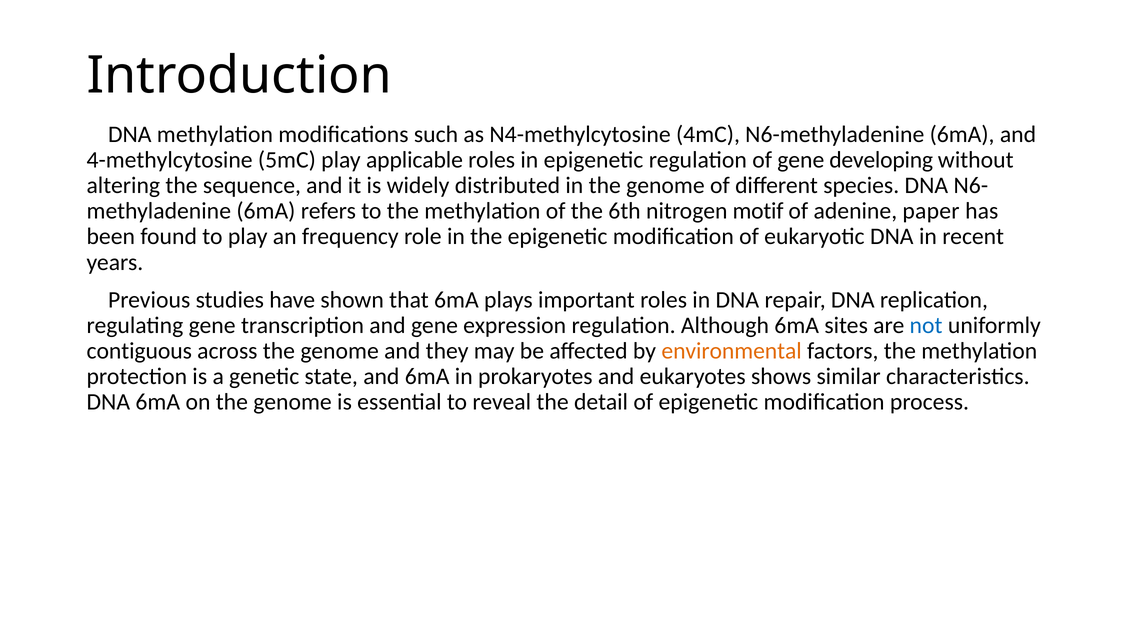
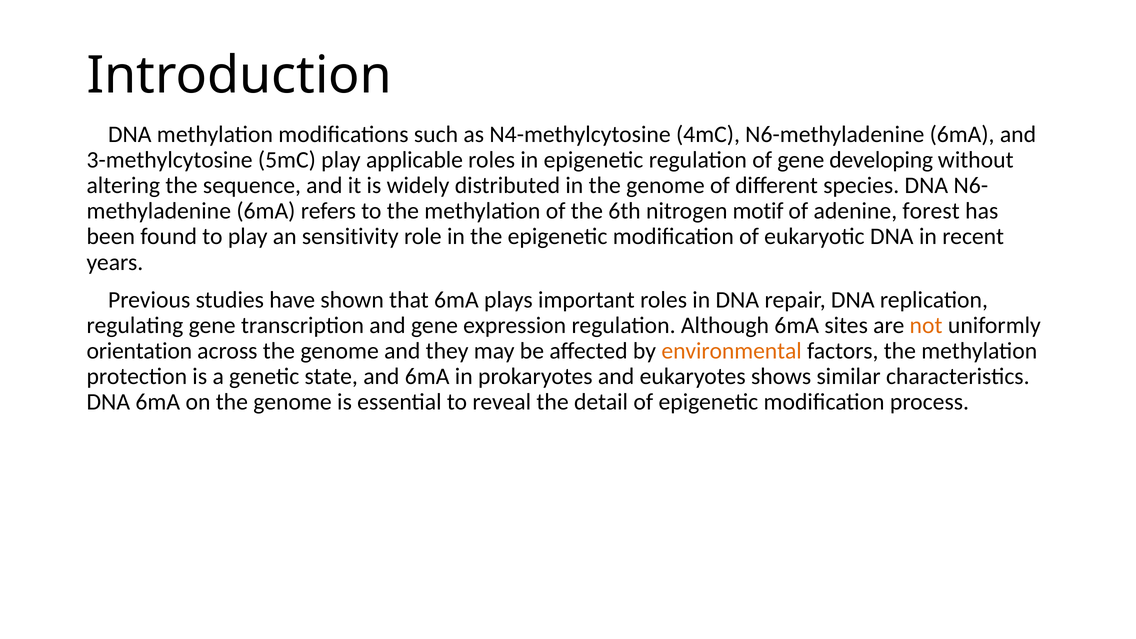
4-methylcytosine: 4-methylcytosine -> 3-methylcytosine
paper: paper -> forest
frequency: frequency -> sensitivity
not colour: blue -> orange
contiguous: contiguous -> orientation
